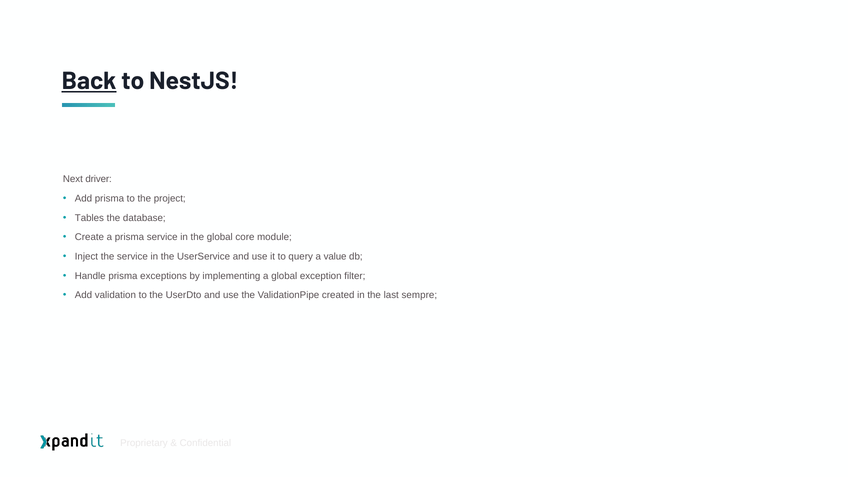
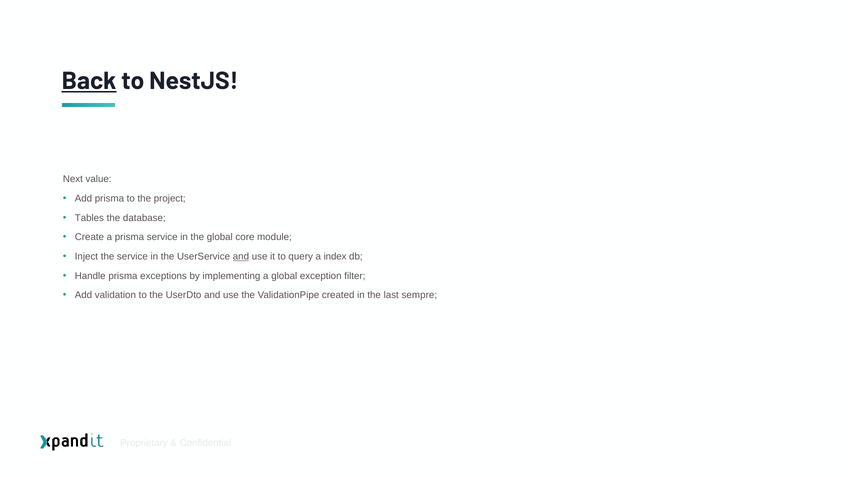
driver: driver -> value
and at (241, 257) underline: none -> present
value: value -> index
